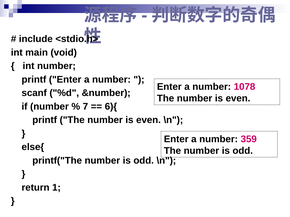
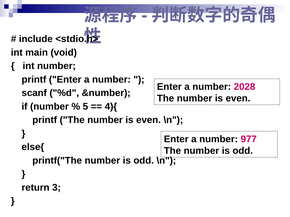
1078: 1078 -> 2028
7: 7 -> 5
6){: 6){ -> 4){
359: 359 -> 977
1: 1 -> 3
